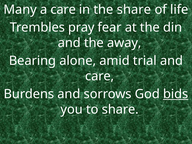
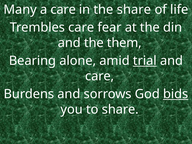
Trembles pray: pray -> care
away: away -> them
trial underline: none -> present
